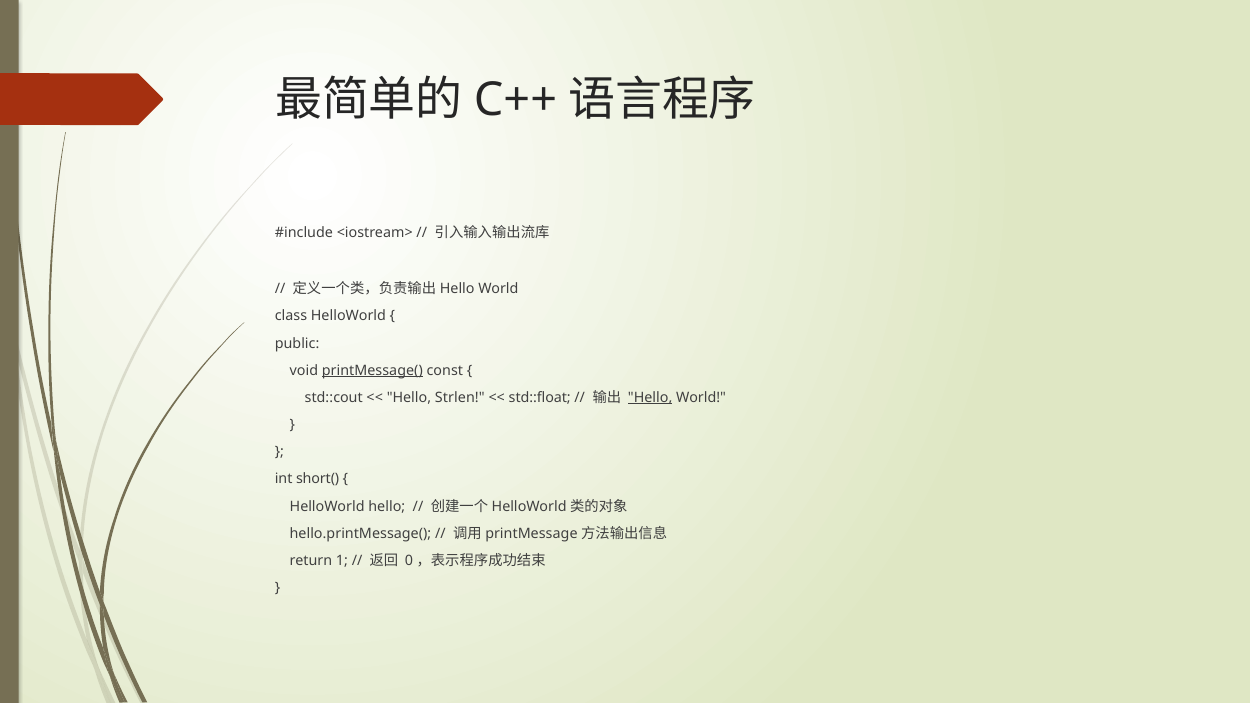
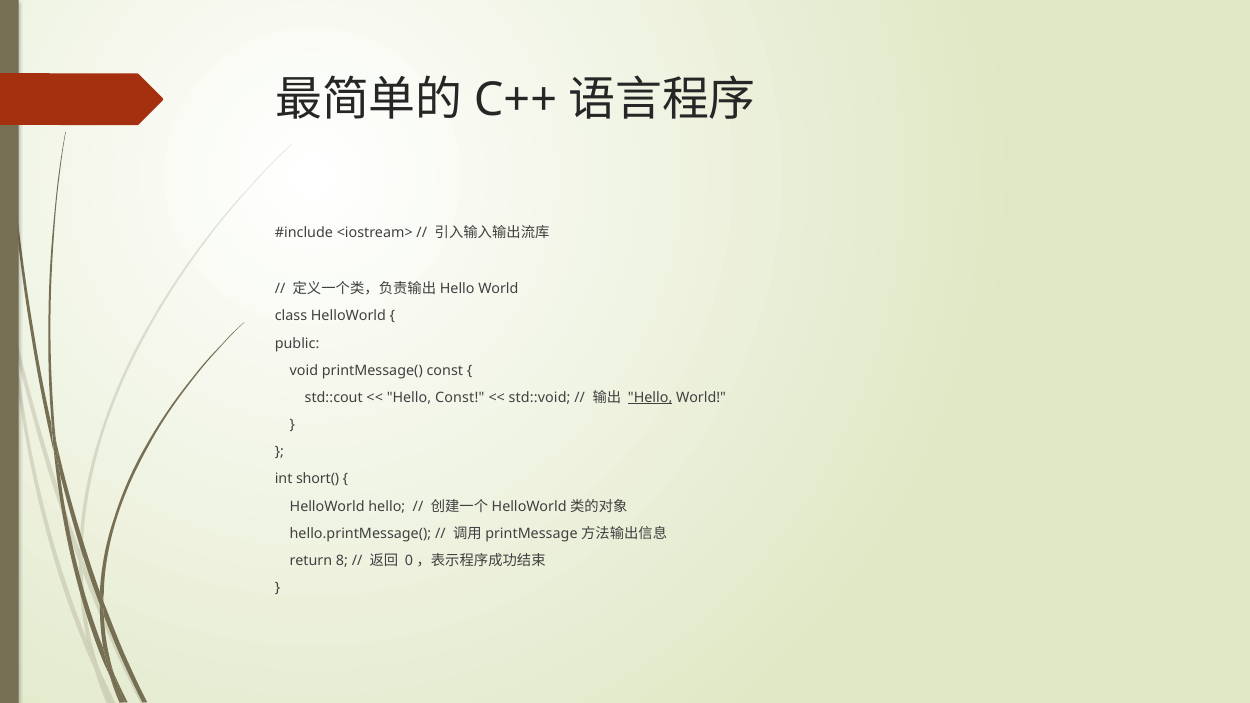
printMessage( underline: present -> none
Hello Strlen: Strlen -> Const
std::float: std::float -> std::void
1: 1 -> 8
